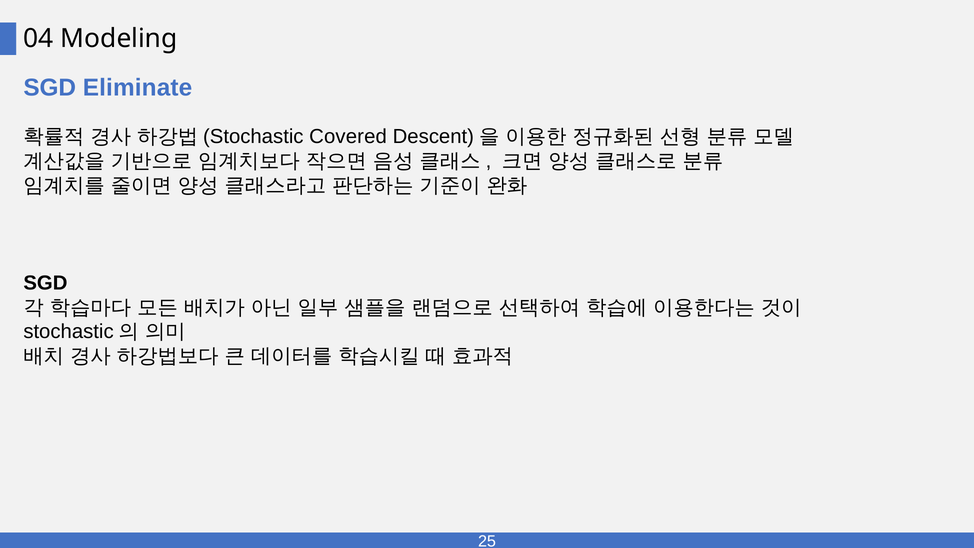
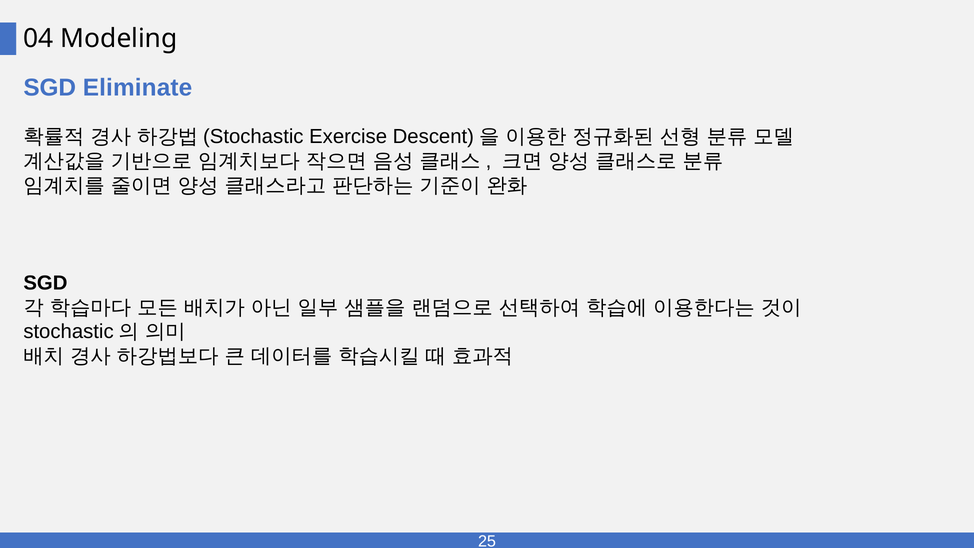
Covered: Covered -> Exercise
